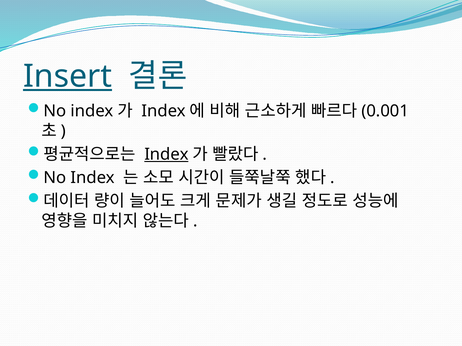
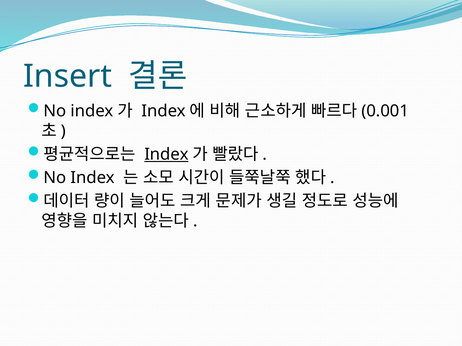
Insert underline: present -> none
